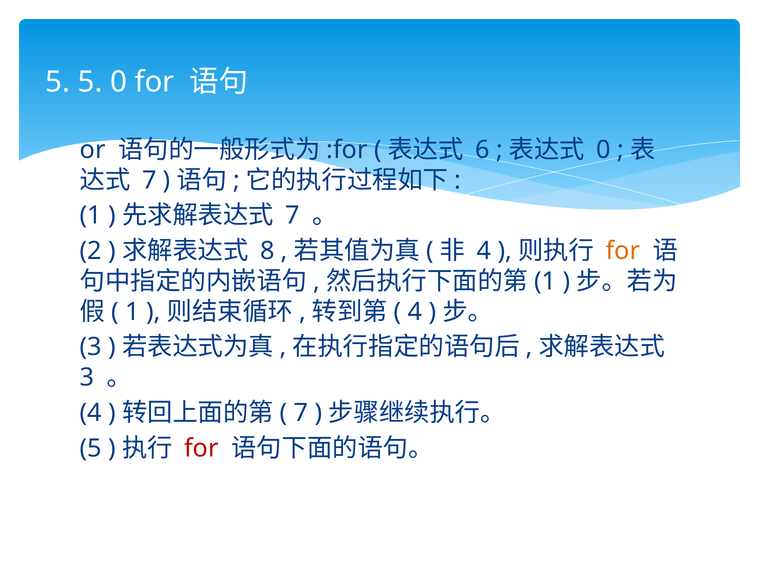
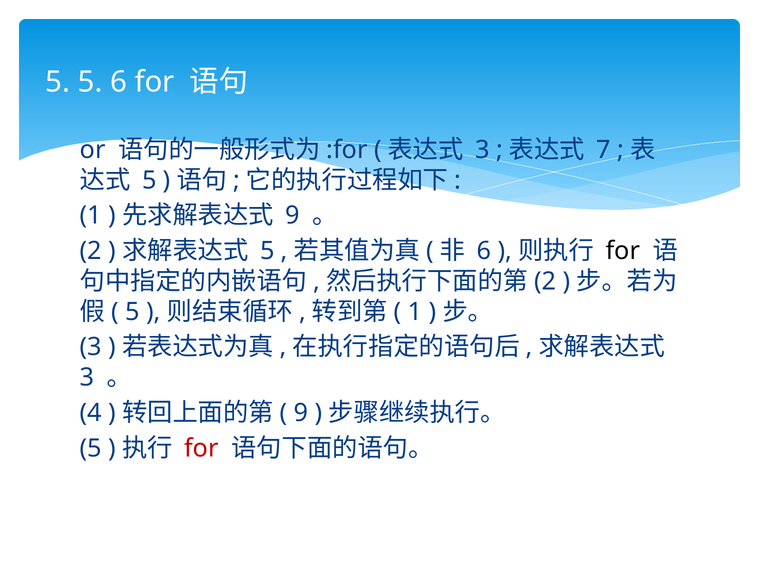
5 0: 0 -> 6
6 at (482, 150): 6 -> 3
0 at (604, 150): 0 -> 7
7 at (149, 180): 7 -> 5
7 at (292, 215): 7 -> 9
8 at (267, 251): 8 -> 5
4 at (484, 251): 4 -> 6
for at (623, 251) colour: orange -> black
1 at (545, 281): 1 -> 2
1 at (133, 311): 1 -> 5
4 at (415, 311): 4 -> 1
7 at (301, 412): 7 -> 9
